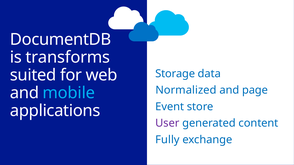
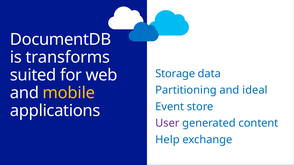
Normalized: Normalized -> Partitioning
page: page -> ideal
mobile colour: light blue -> yellow
Fully: Fully -> Help
